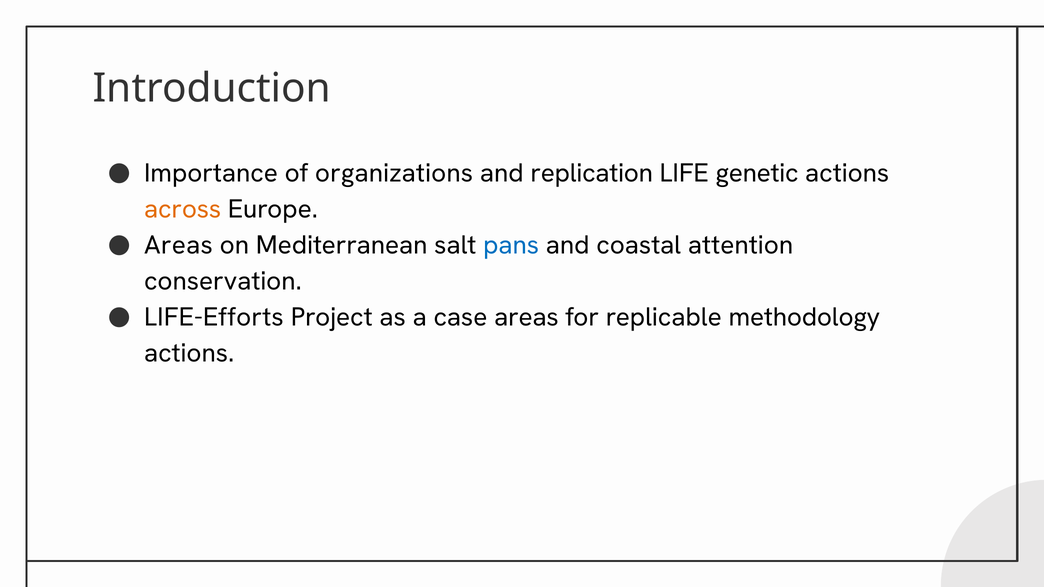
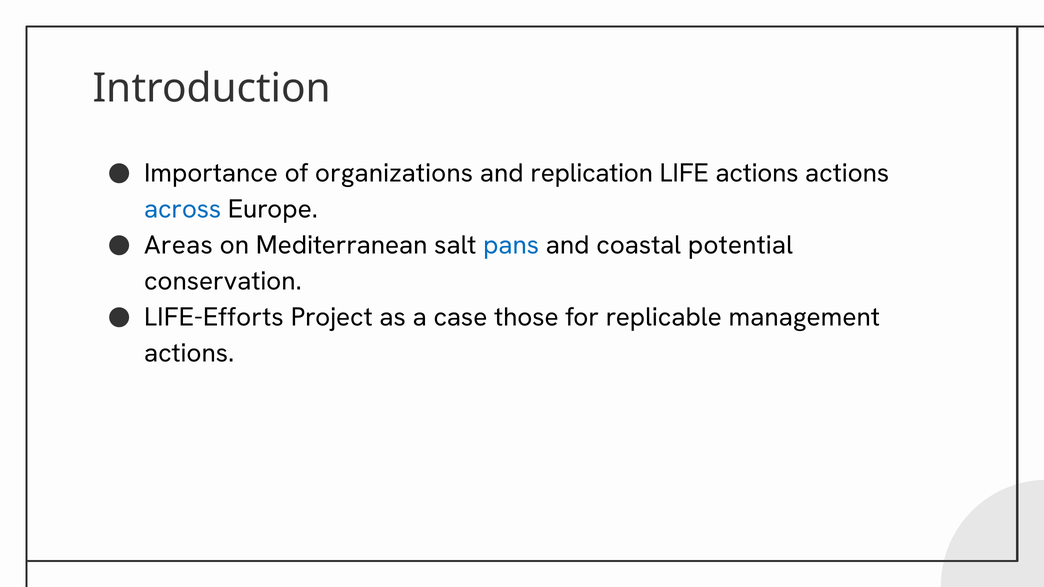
LIFE genetic: genetic -> actions
across colour: orange -> blue
attention: attention -> potential
case areas: areas -> those
methodology: methodology -> management
